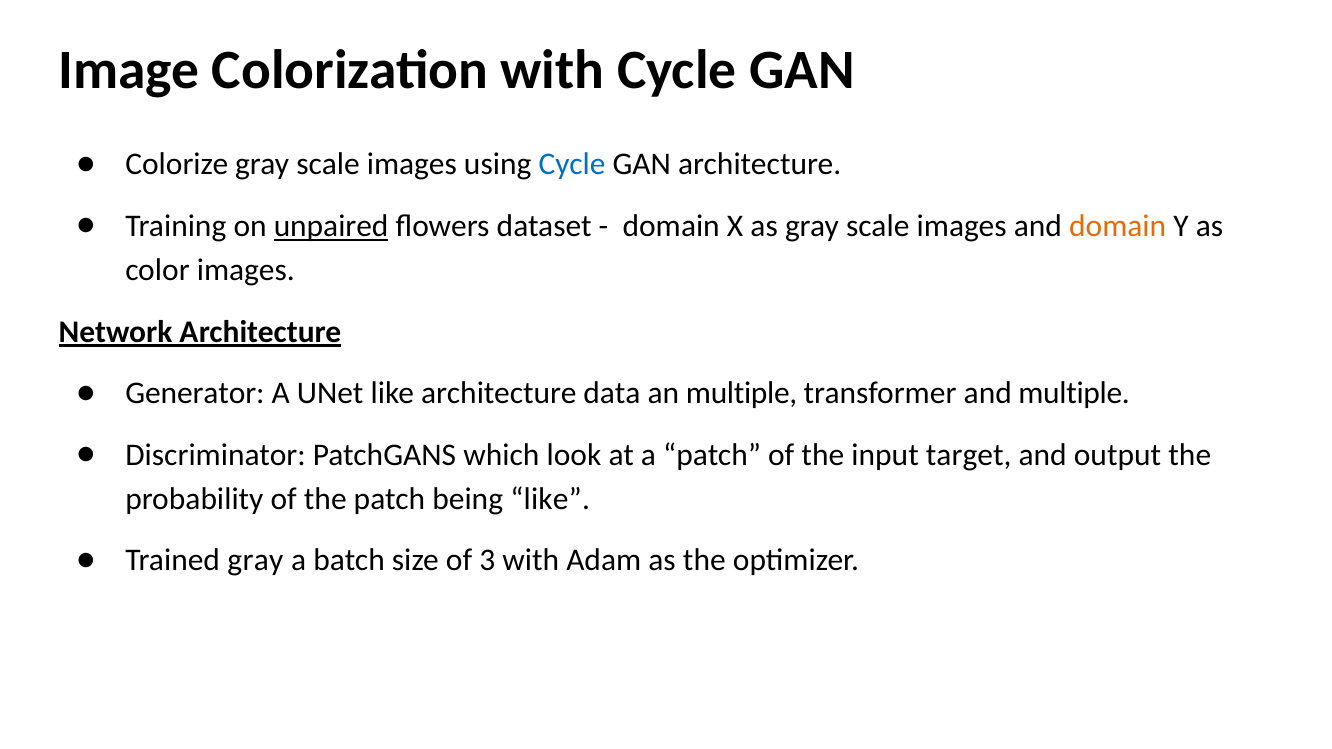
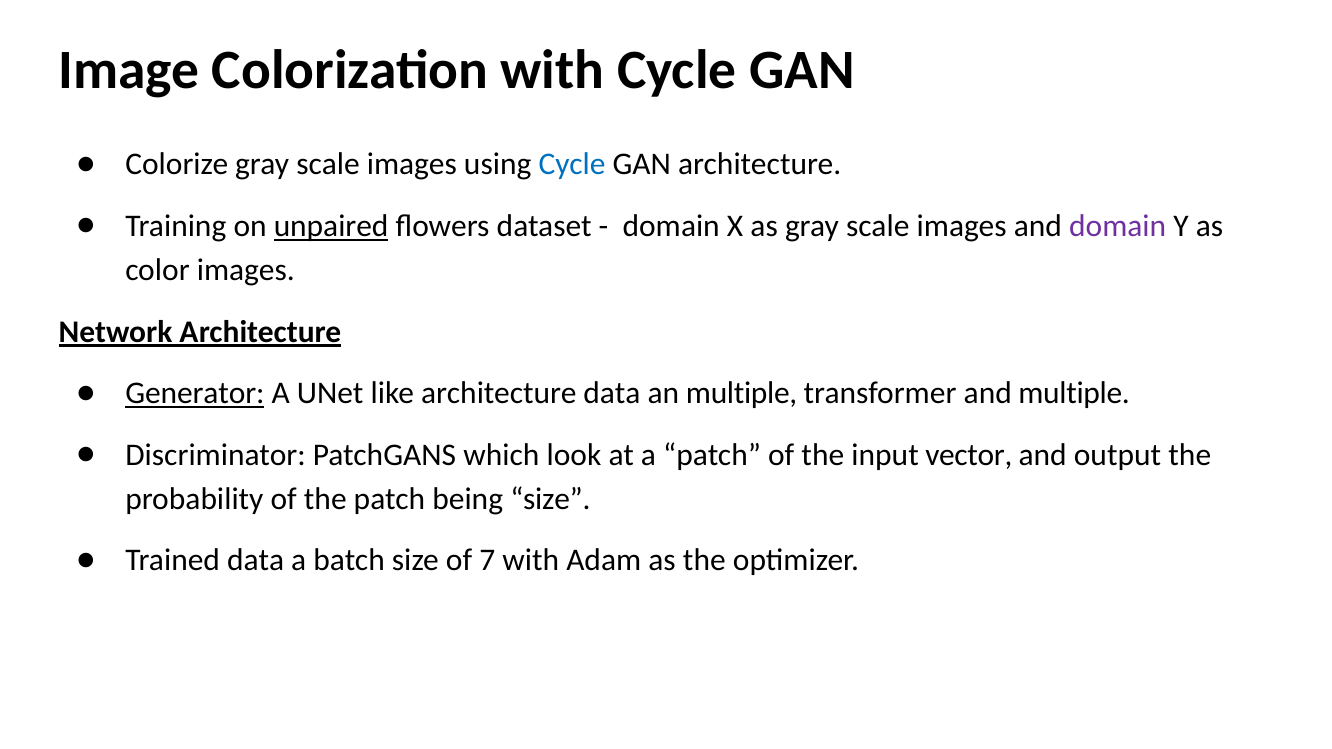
domain at (1118, 227) colour: orange -> purple
Generator underline: none -> present
target: target -> vector
being like: like -> size
Trained gray: gray -> data
3: 3 -> 7
